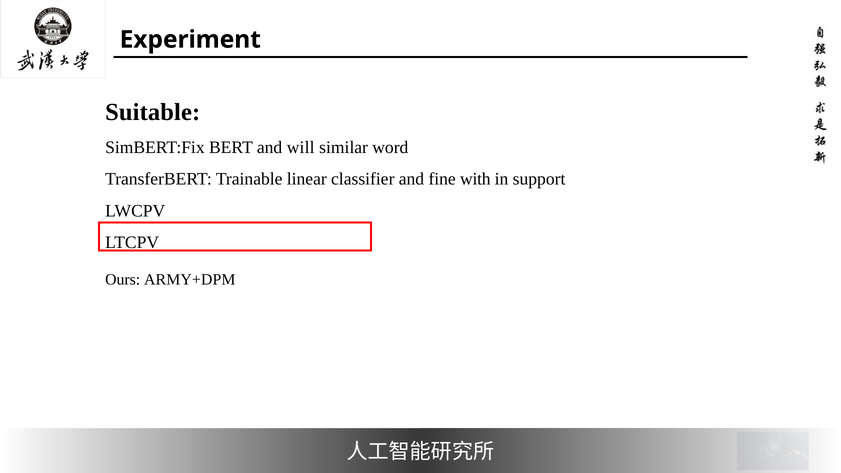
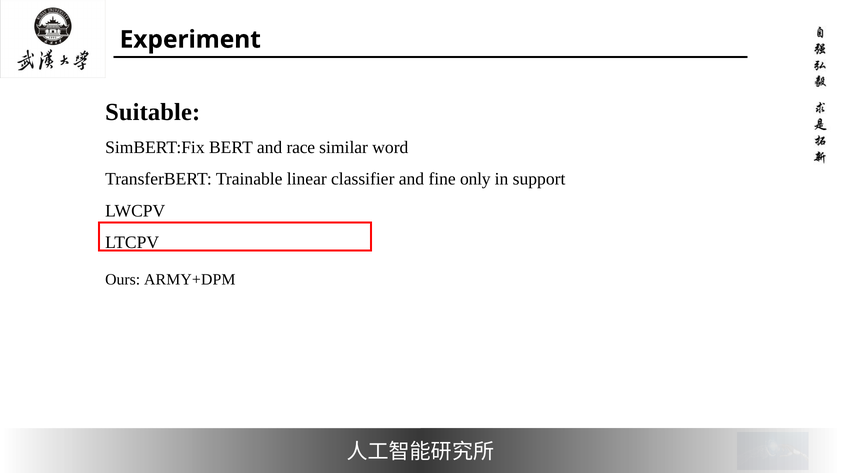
will: will -> race
with: with -> only
